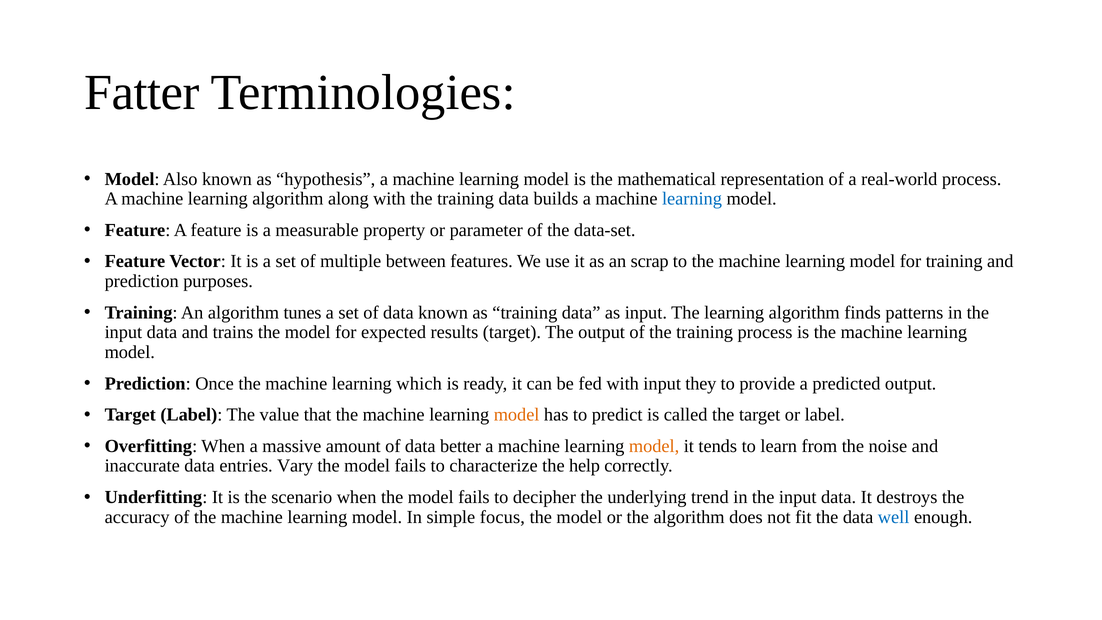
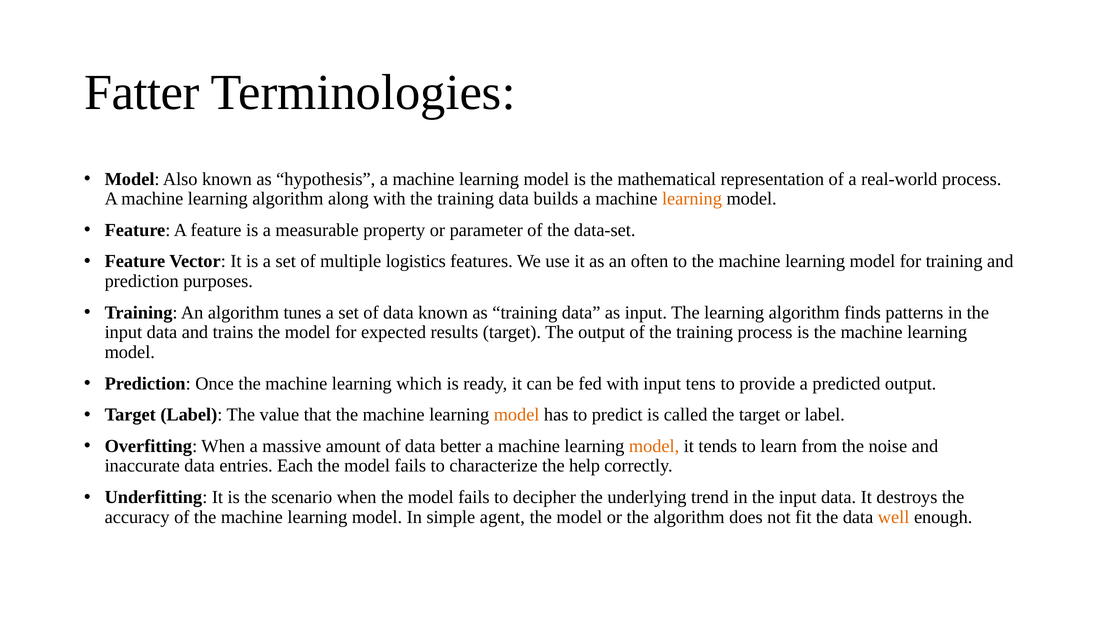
learning at (692, 199) colour: blue -> orange
between: between -> logistics
scrap: scrap -> often
they: they -> tens
Vary: Vary -> Each
focus: focus -> agent
well colour: blue -> orange
